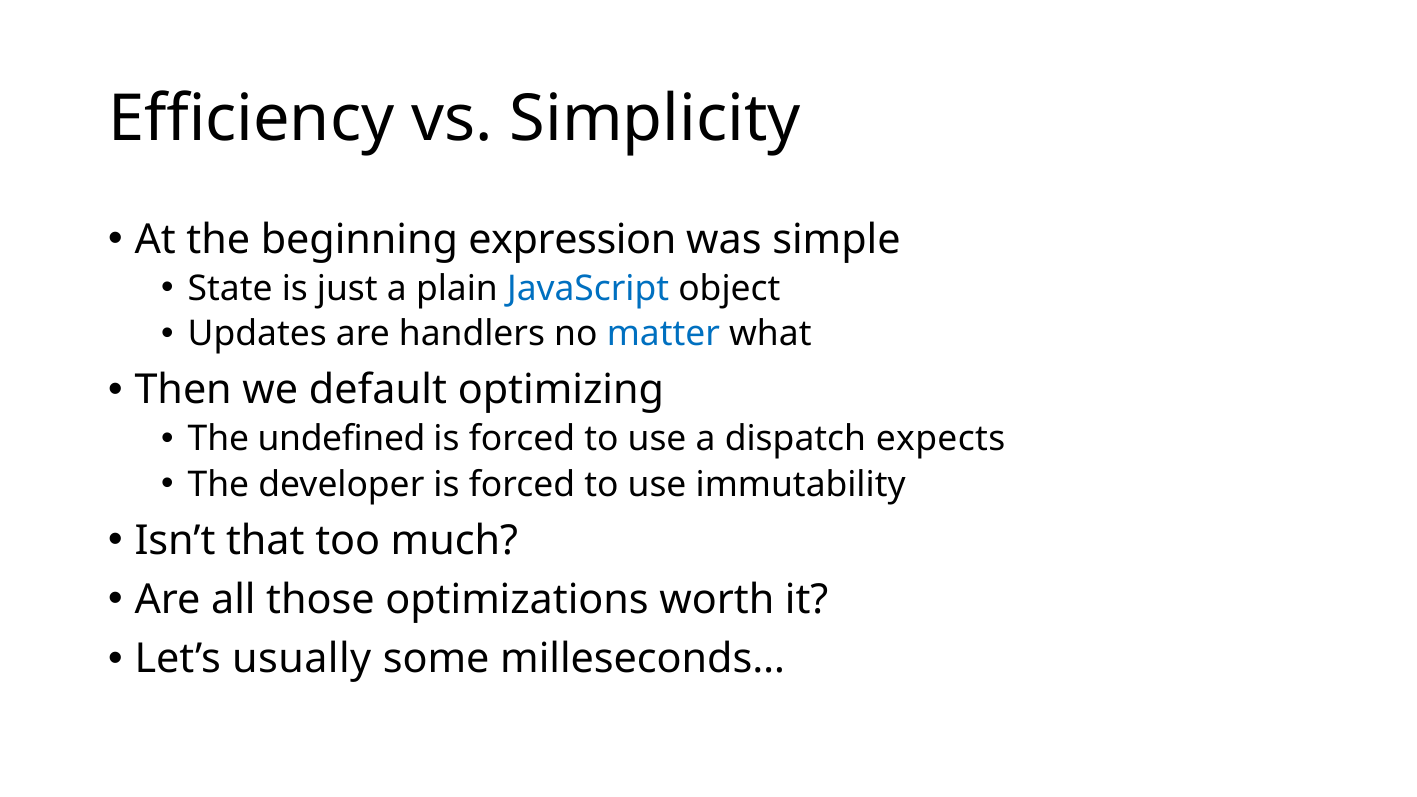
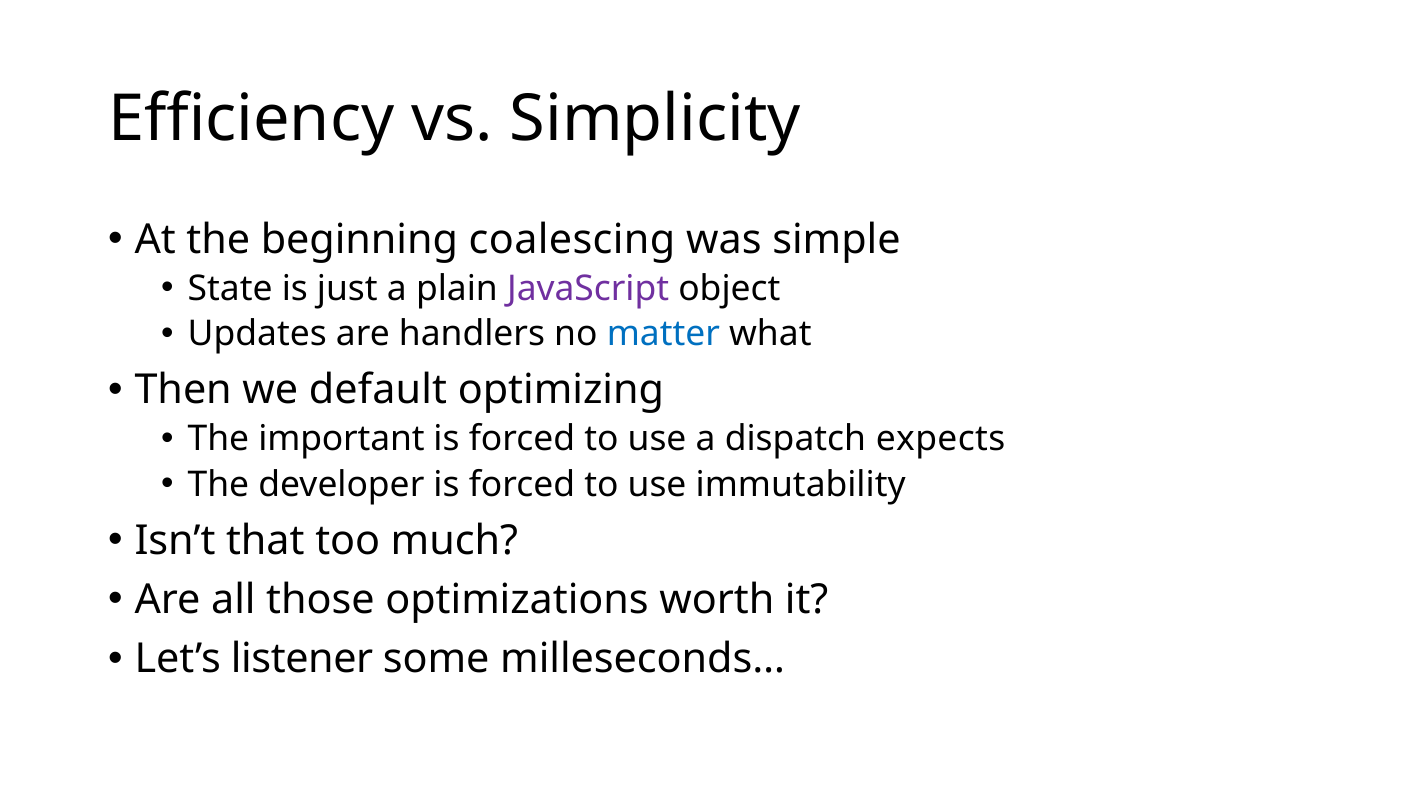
expression: expression -> coalescing
JavaScript colour: blue -> purple
undefined: undefined -> important
usually: usually -> listener
